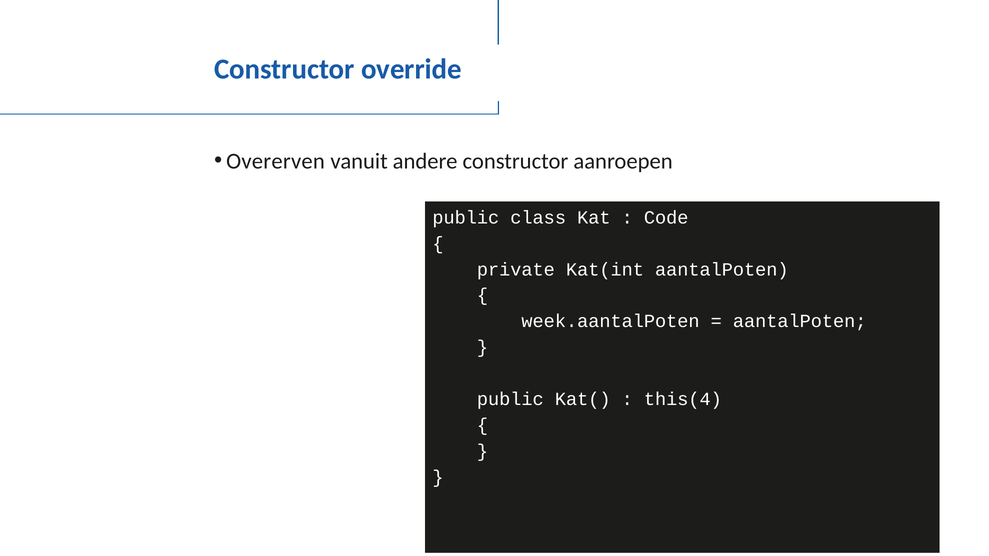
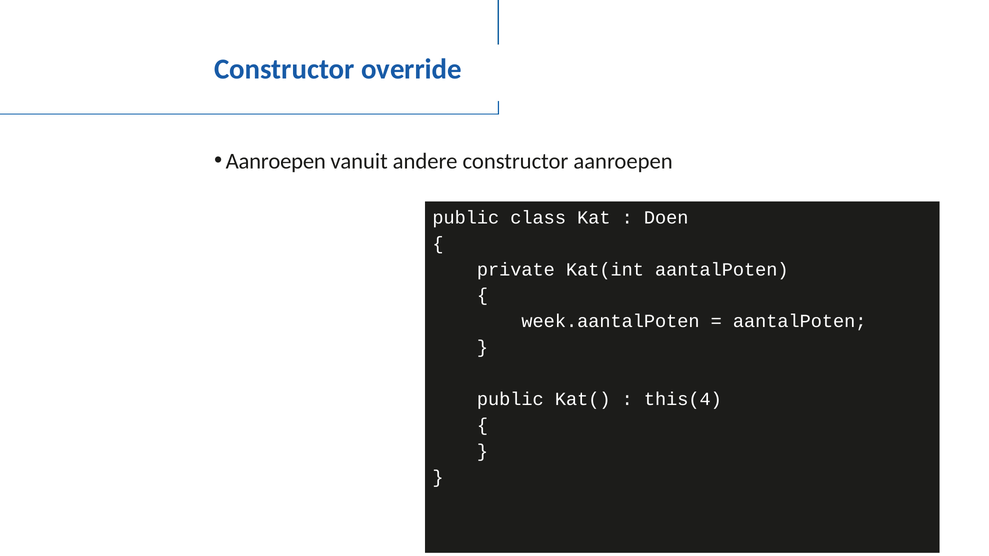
Overerven at (276, 161): Overerven -> Aanroepen
Code: Code -> Doen
